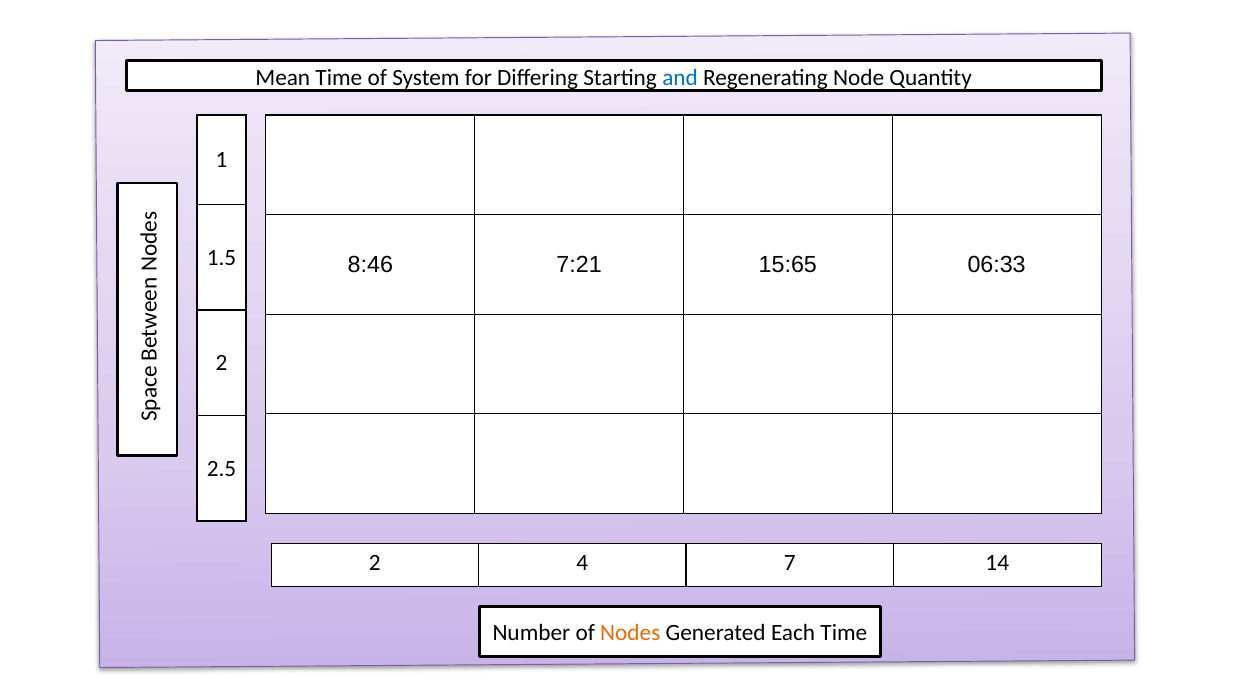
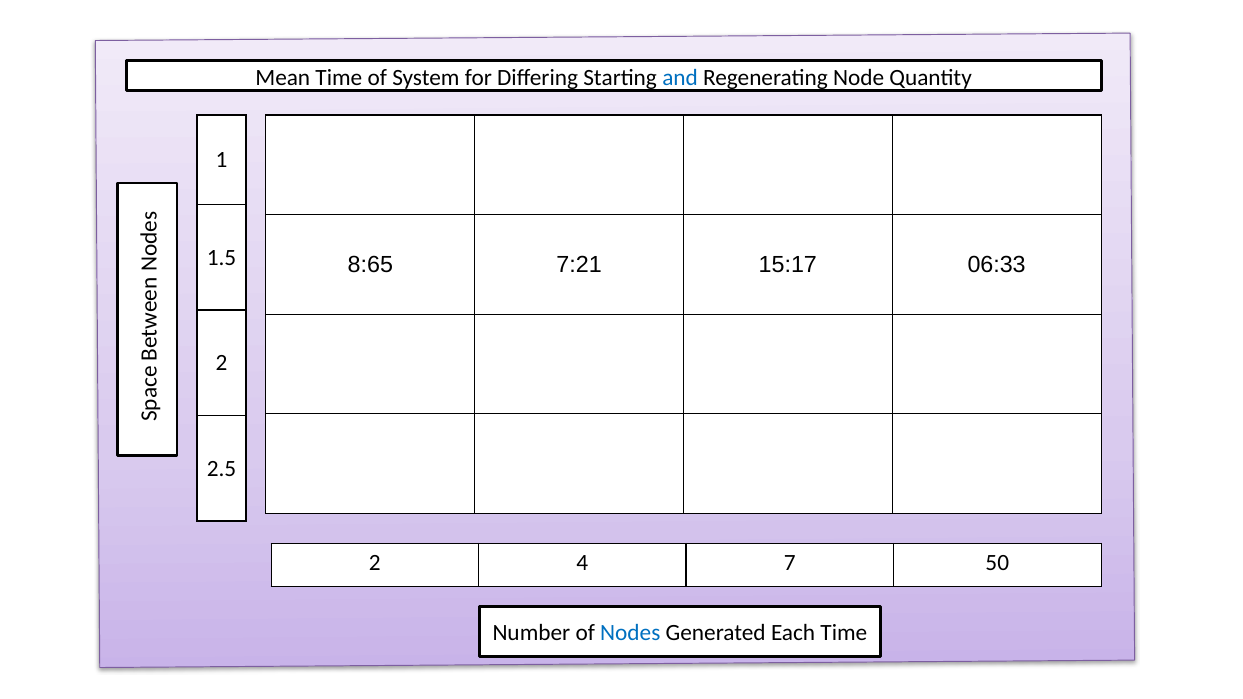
8:46: 8:46 -> 8:65
15:65: 15:65 -> 15:17
14: 14 -> 50
Nodes colour: orange -> blue
